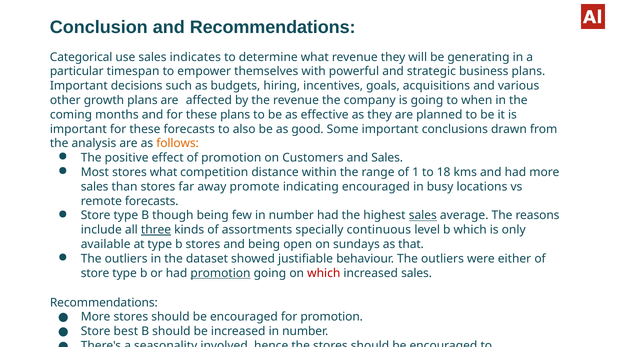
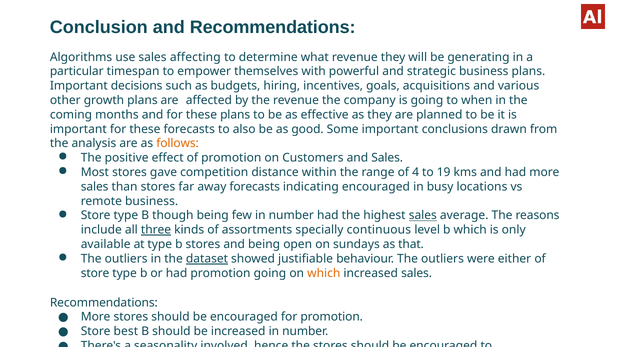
Categorical: Categorical -> Algorithms
indicates: indicates -> affecting
stores what: what -> gave
1: 1 -> 4
18: 18 -> 19
away promote: promote -> forecasts
remote forecasts: forecasts -> business
dataset underline: none -> present
promotion at (220, 274) underline: present -> none
which at (324, 274) colour: red -> orange
